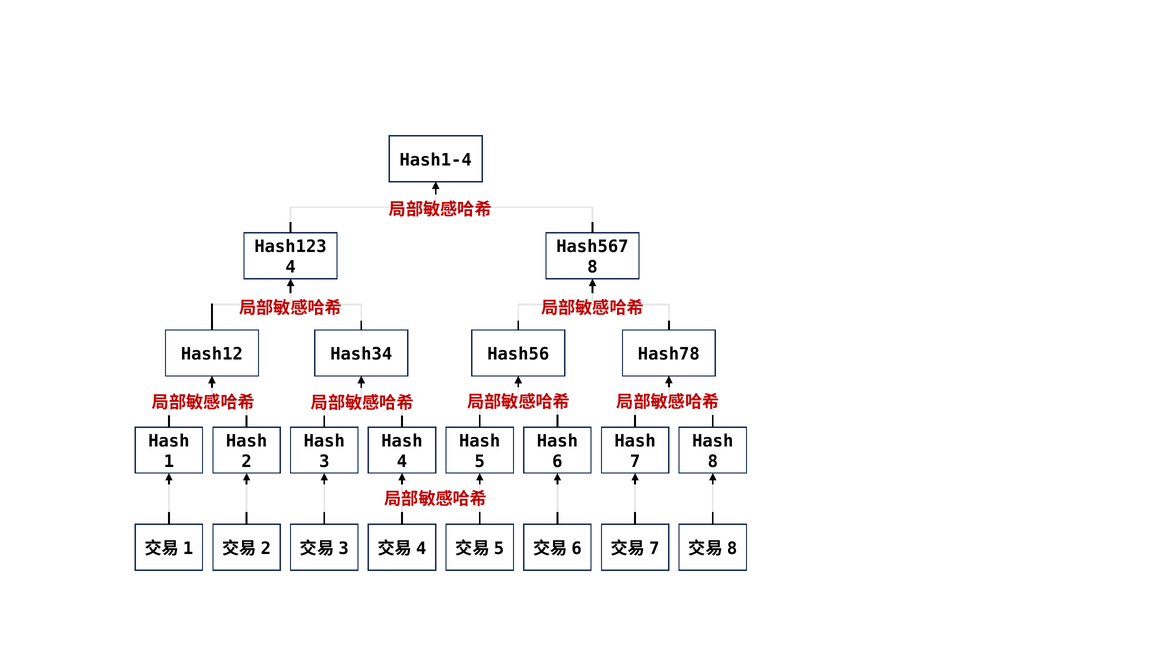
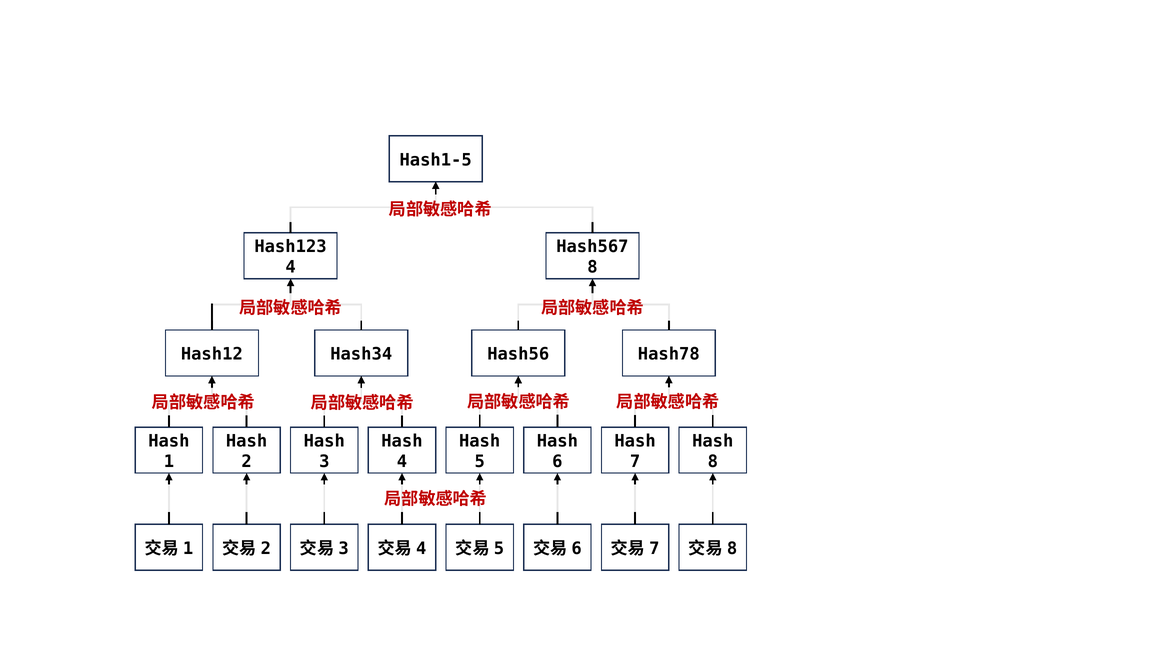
Hash1-4: Hash1-4 -> Hash1-5
